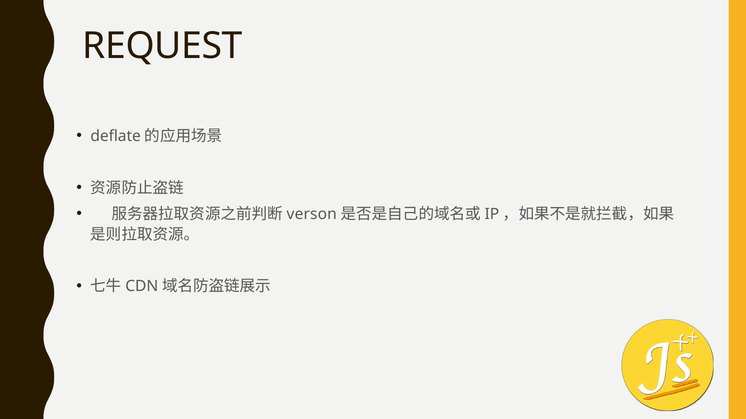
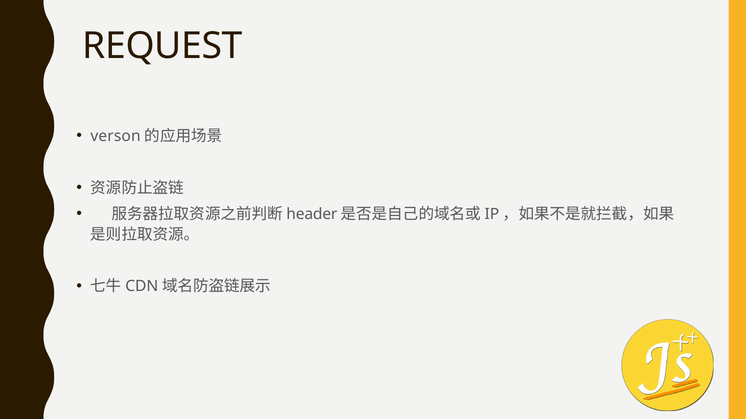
deflate: deflate -> verson
verson: verson -> header
